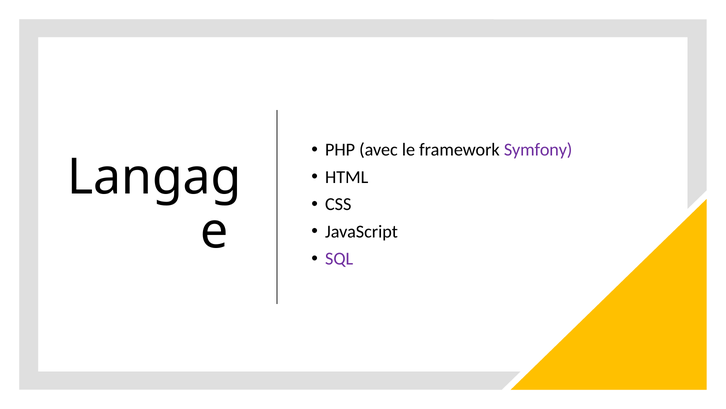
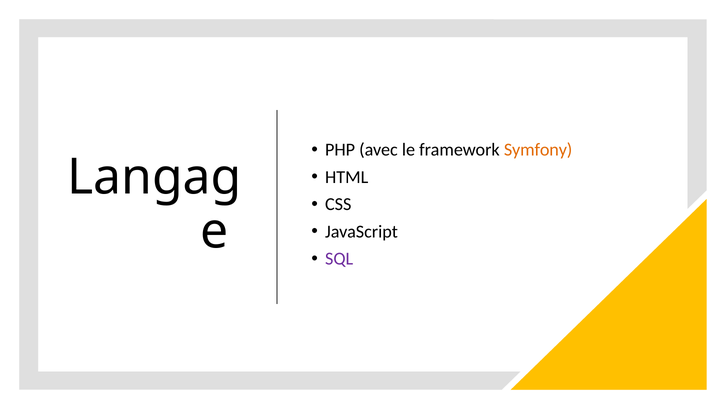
Symfony colour: purple -> orange
